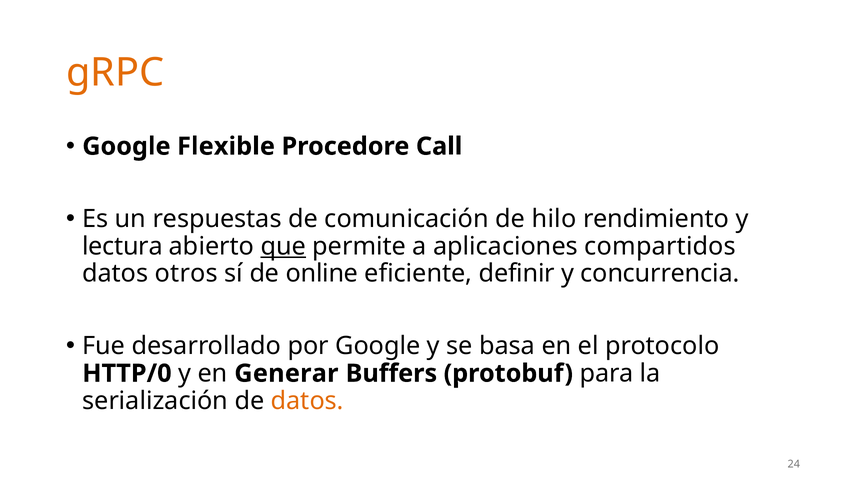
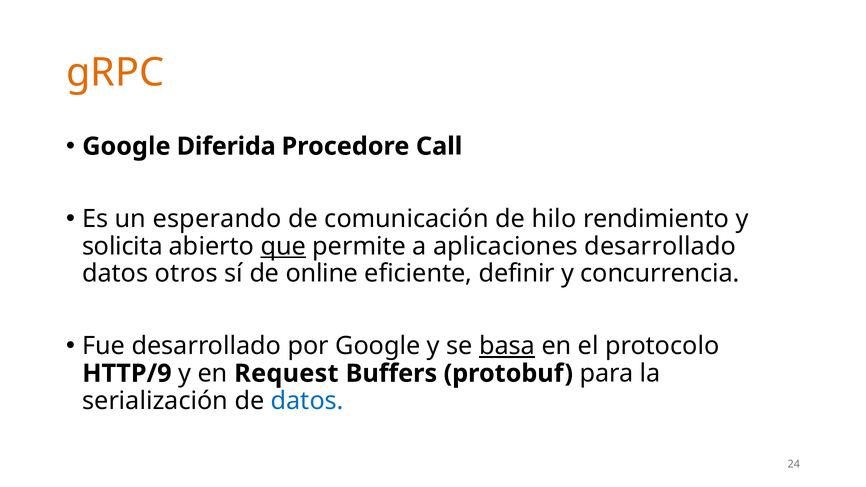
Flexible: Flexible -> Diferida
respuestas: respuestas -> esperando
lectura: lectura -> solicita
aplicaciones compartidos: compartidos -> desarrollado
basa underline: none -> present
HTTP/0: HTTP/0 -> HTTP/9
Generar: Generar -> Request
datos at (307, 401) colour: orange -> blue
